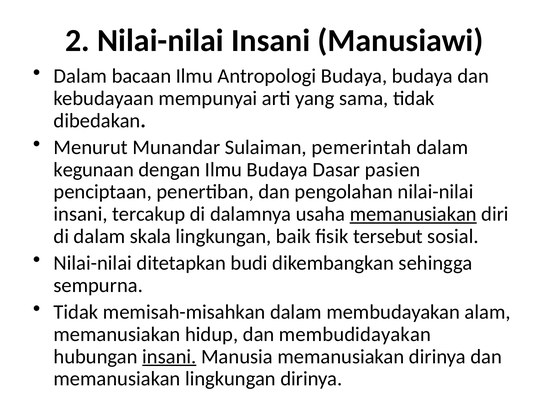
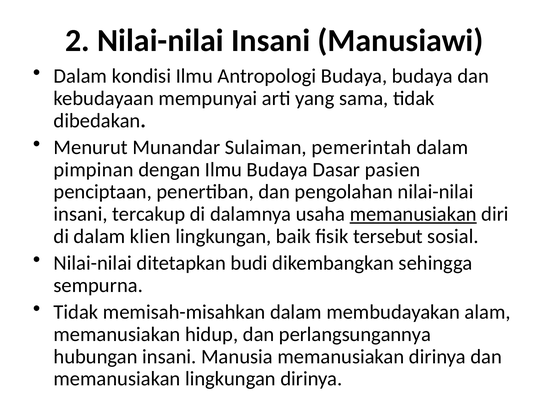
bacaan: bacaan -> kondisi
kegunaan: kegunaan -> pimpinan
skala: skala -> klien
membudidayakan: membudidayakan -> perlangsungannya
insani at (169, 356) underline: present -> none
